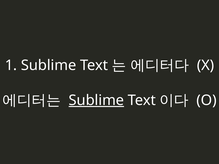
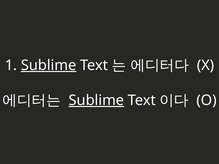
Sublime at (49, 65) underline: none -> present
